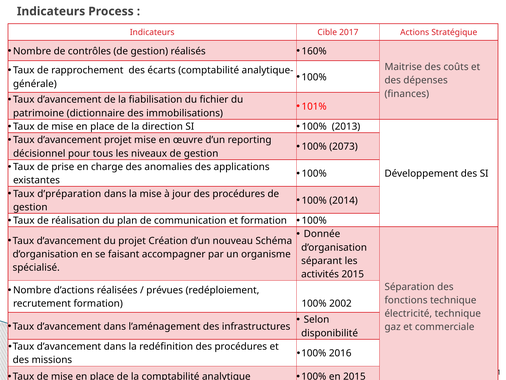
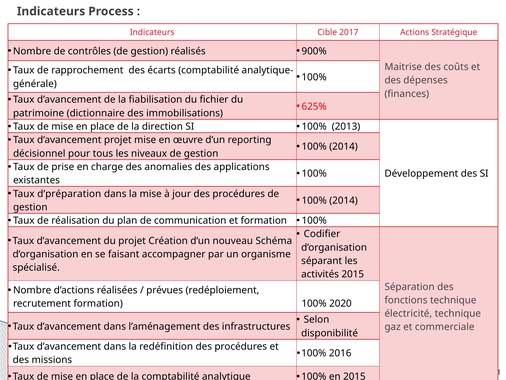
160%: 160% -> 900%
101%: 101% -> 625%
2073 at (344, 147): 2073 -> 2014
Donnée: Donnée -> Codifier
2002: 2002 -> 2020
